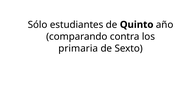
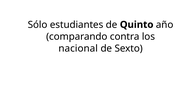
primaria: primaria -> nacional
